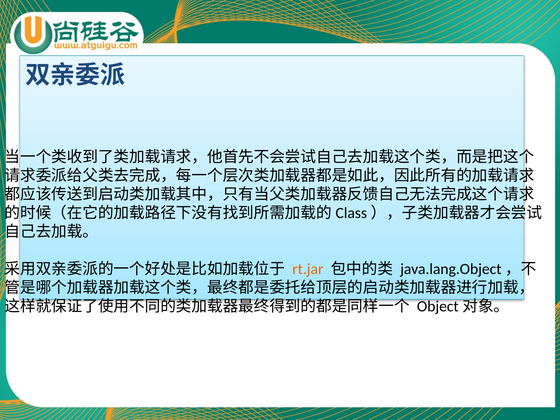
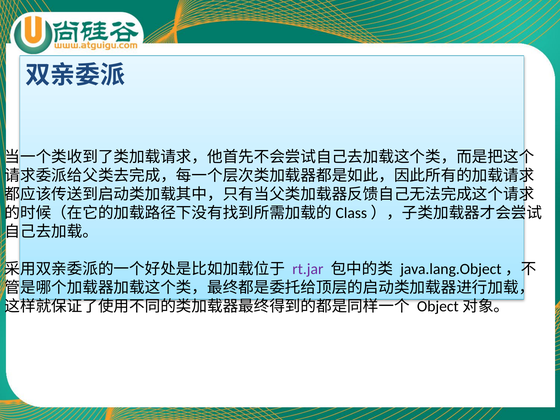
rt.jar colour: orange -> purple
